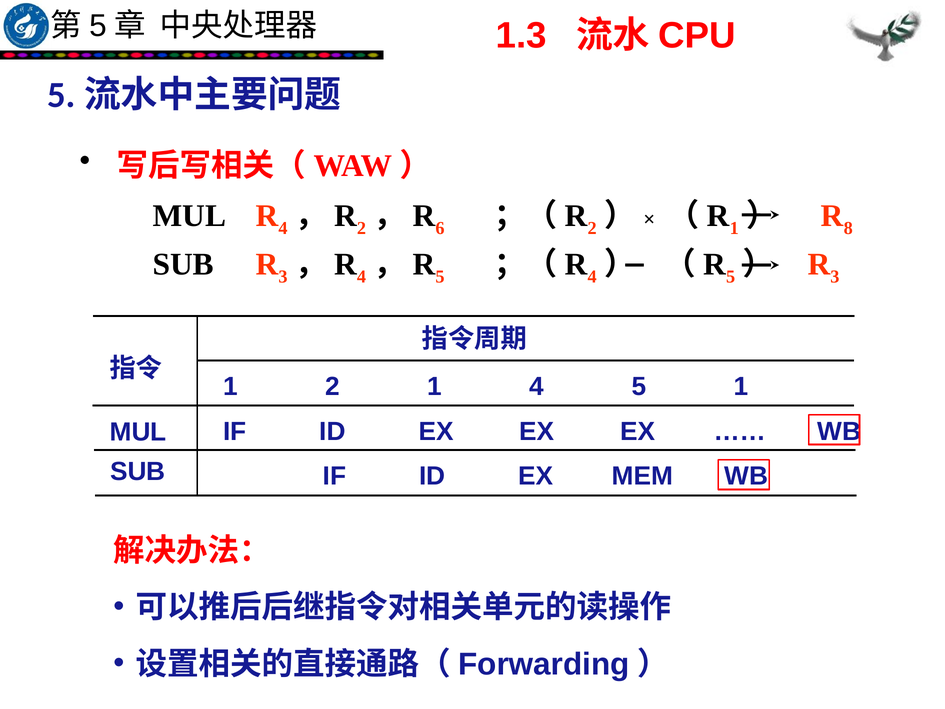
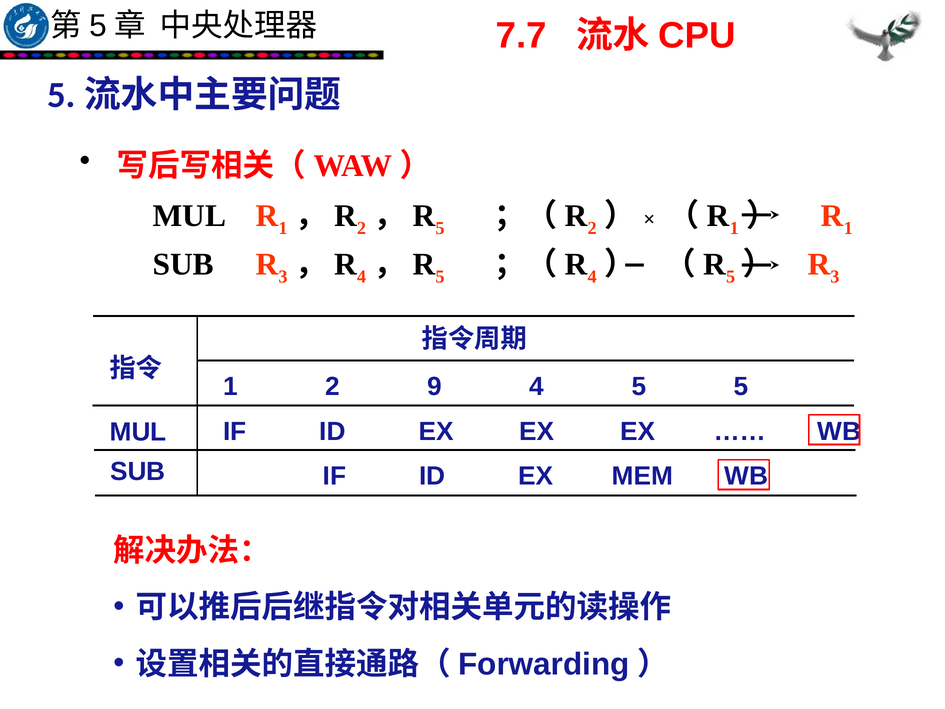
1.3: 1.3 -> 7.7
4 at (283, 228): 4 -> 1
6 at (440, 228): 6 -> 5
8 at (848, 228): 8 -> 1
2 1: 1 -> 9
5 1: 1 -> 5
